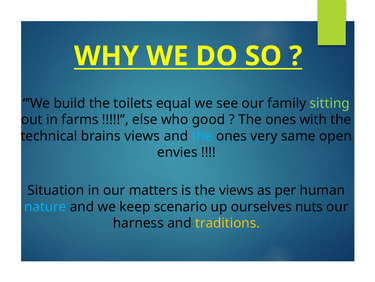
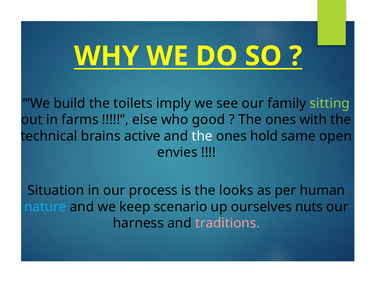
equal: equal -> imply
brains views: views -> active
the at (202, 136) colour: light blue -> white
very: very -> hold
matters: matters -> process
the views: views -> looks
traditions colour: yellow -> pink
